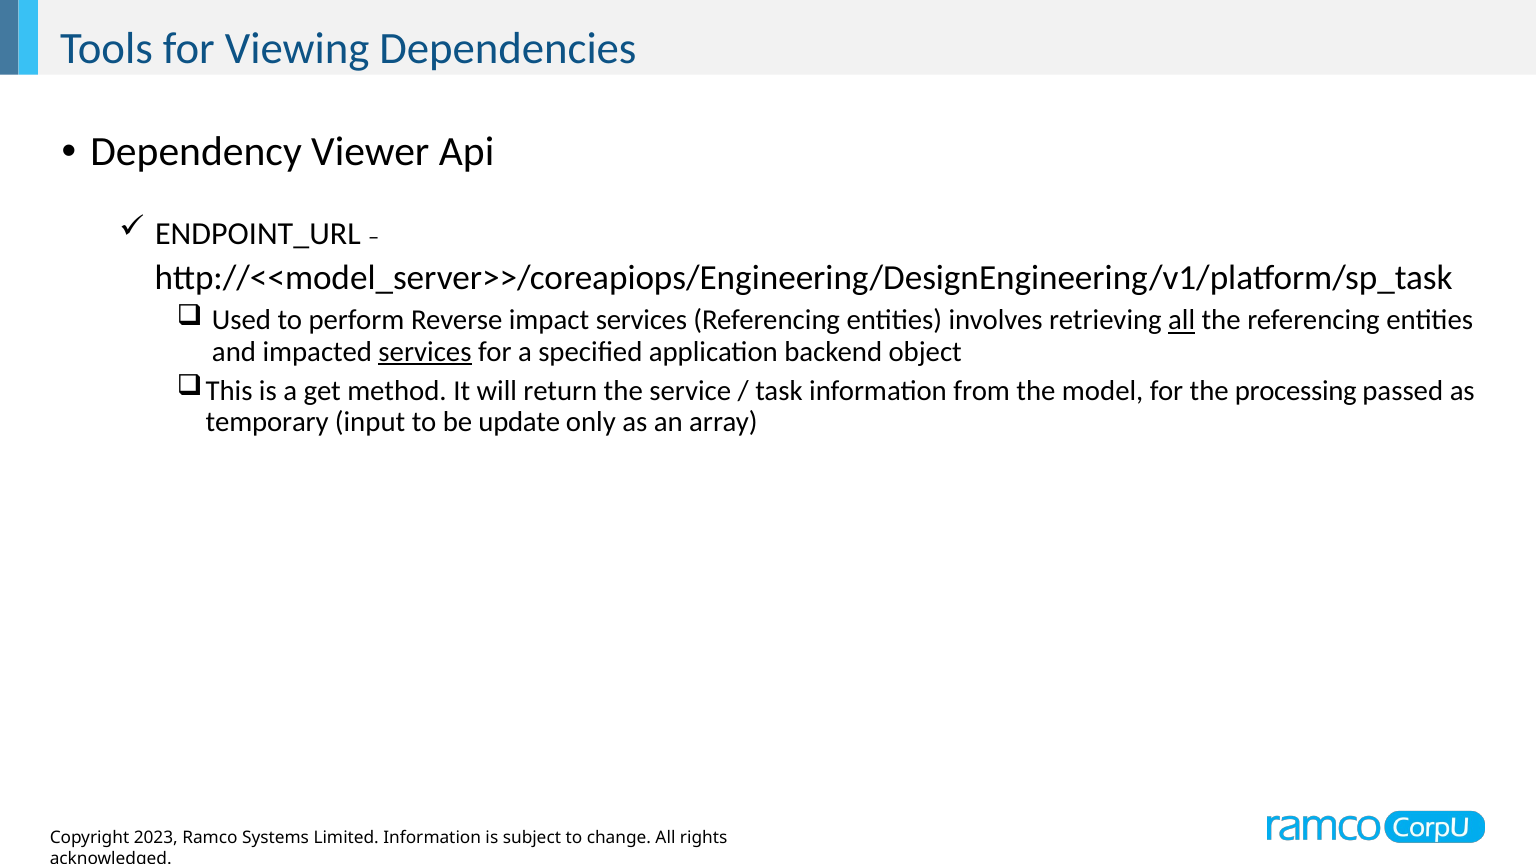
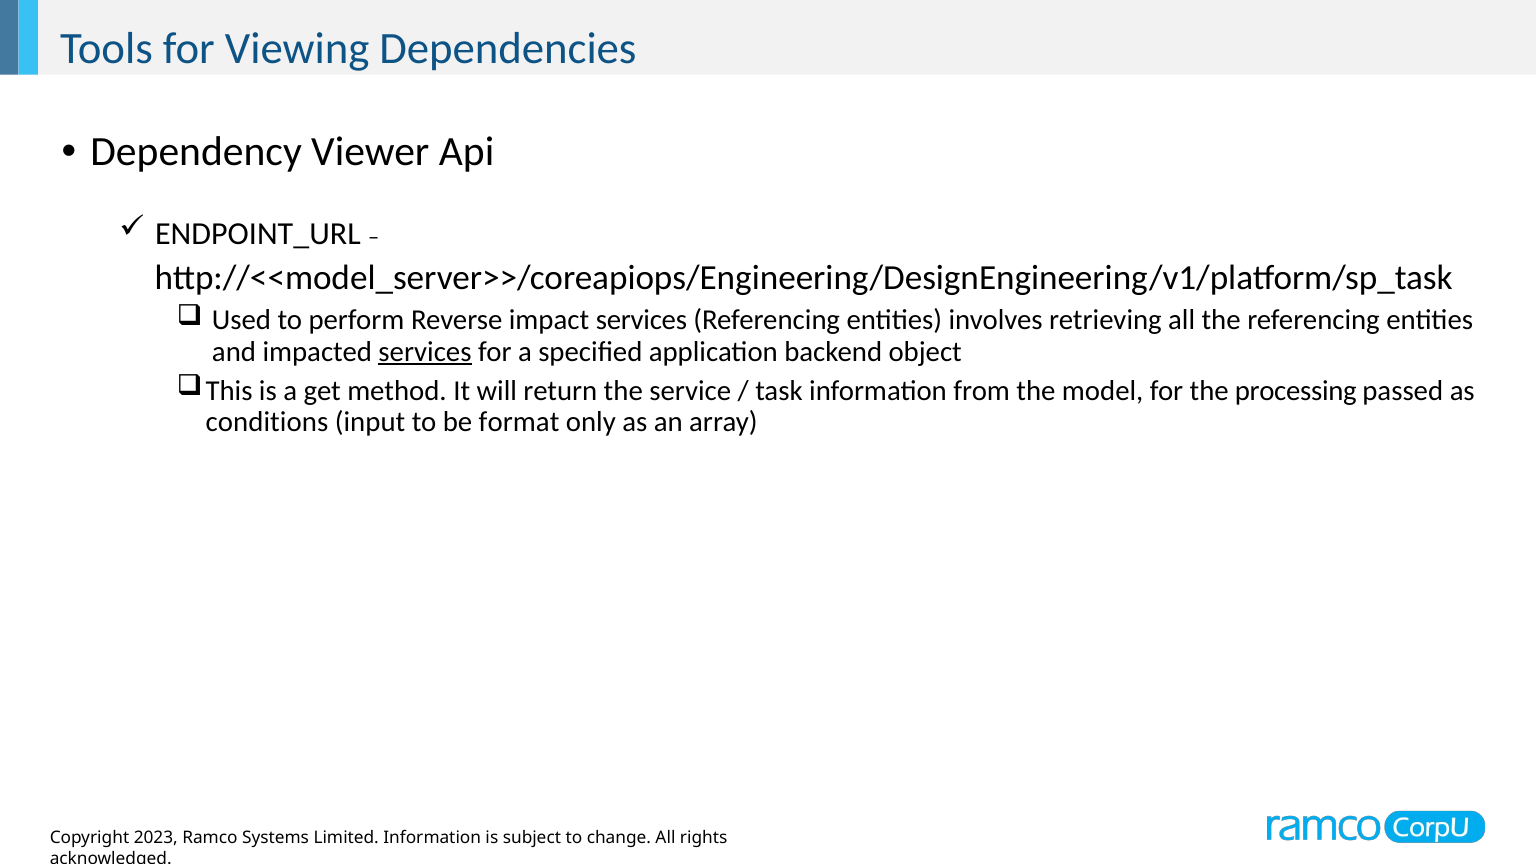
all at (1182, 320) underline: present -> none
temporary: temporary -> conditions
update: update -> format
